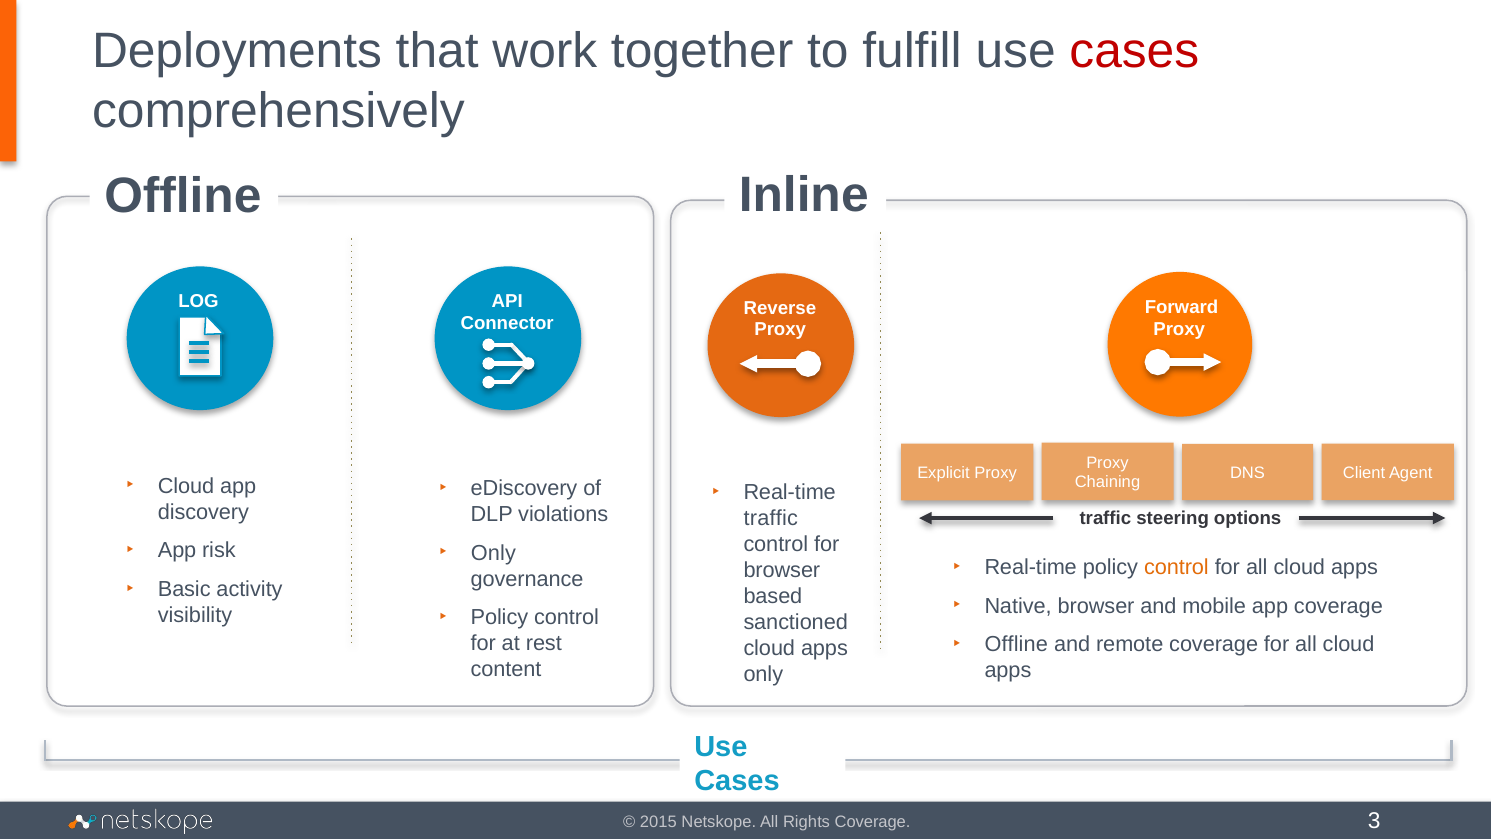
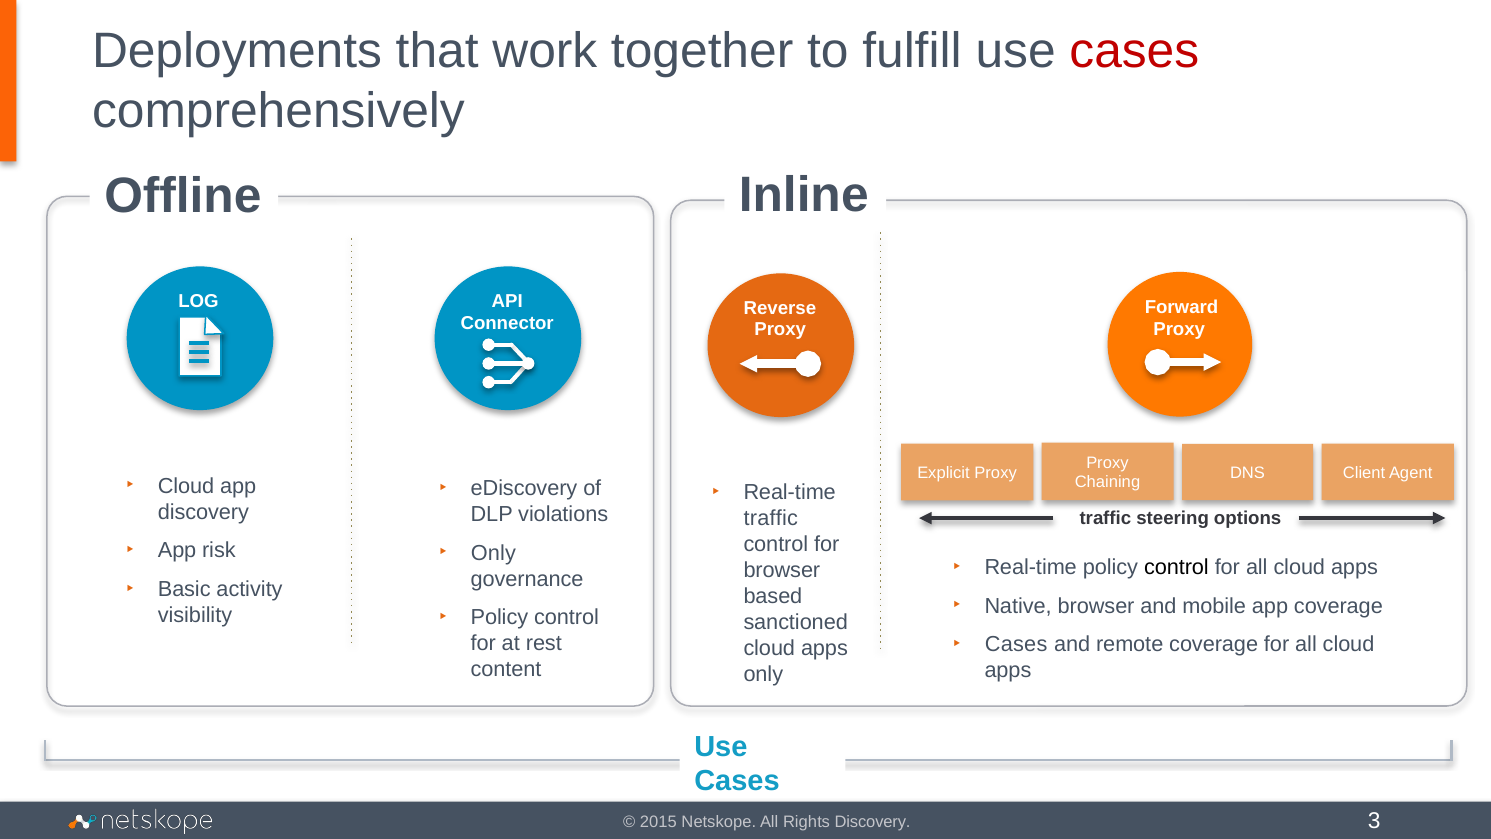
control at (1176, 567) colour: orange -> black
Offline at (1016, 644): Offline -> Cases
Rights Coverage: Coverage -> Discovery
